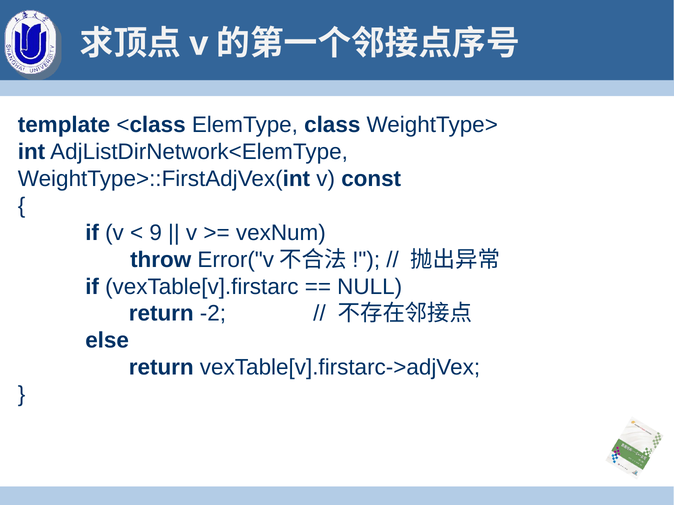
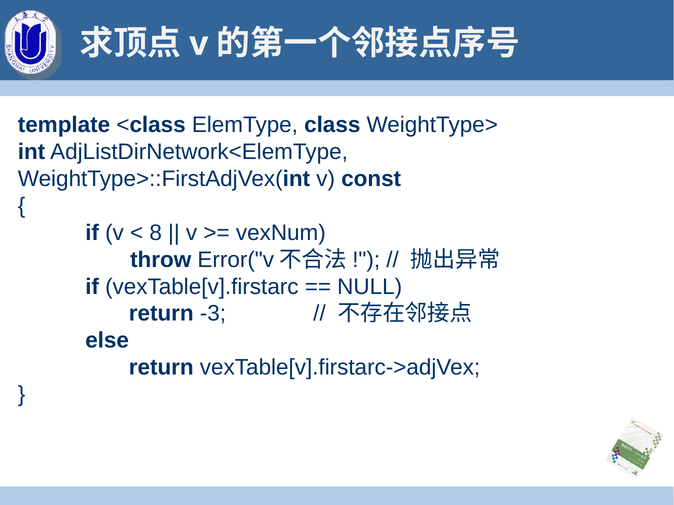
9: 9 -> 8
-2: -2 -> -3
